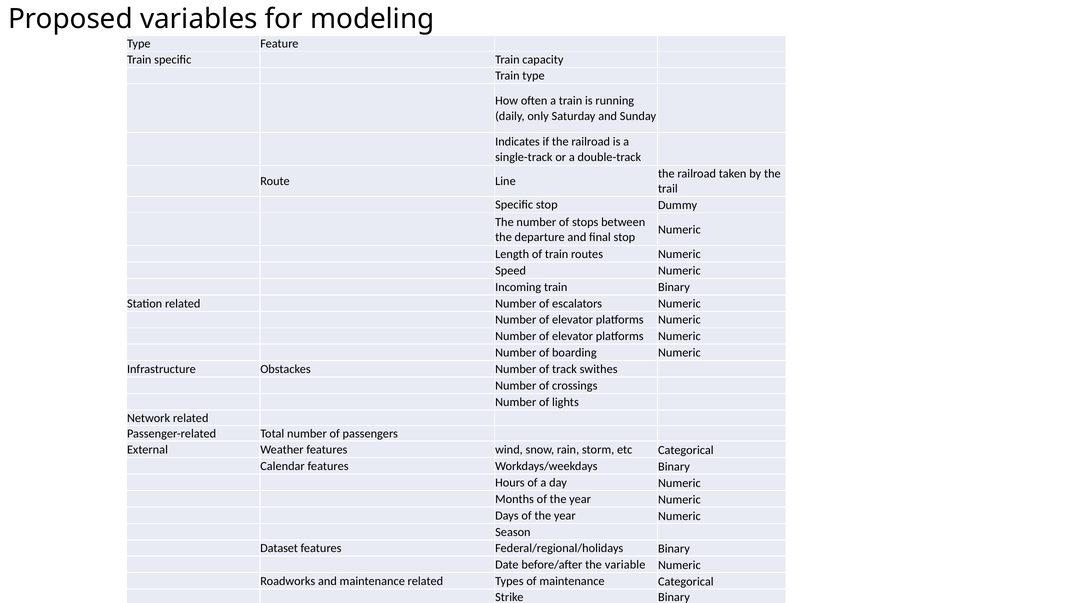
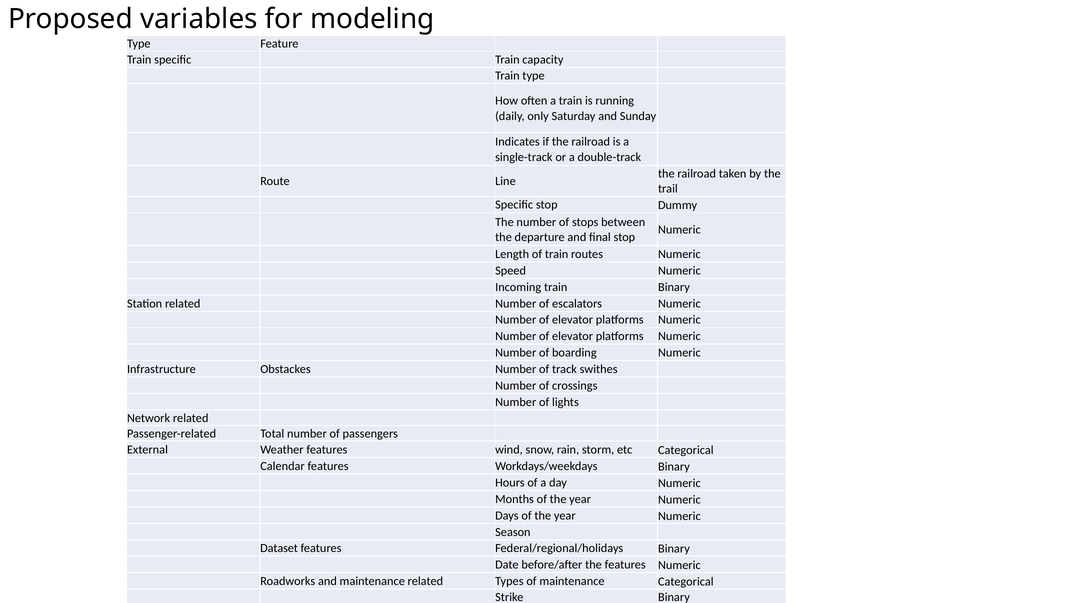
the variable: variable -> features
